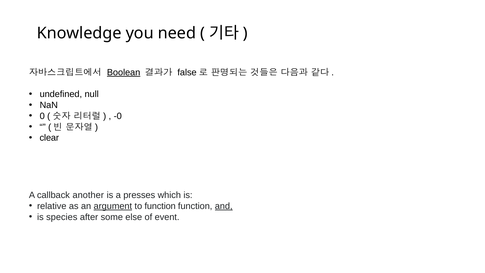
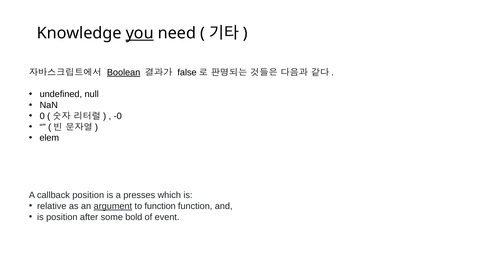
you underline: none -> present
clear: clear -> elem
callback another: another -> position
and underline: present -> none
is species: species -> position
else: else -> bold
